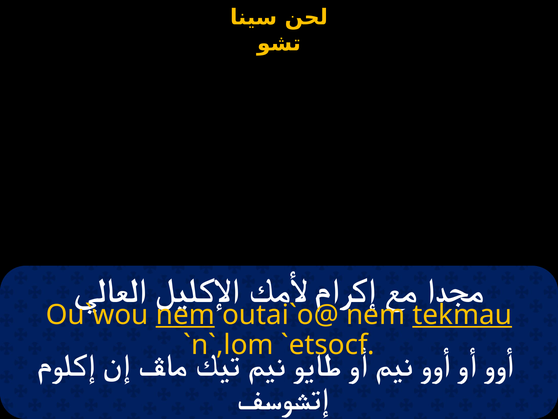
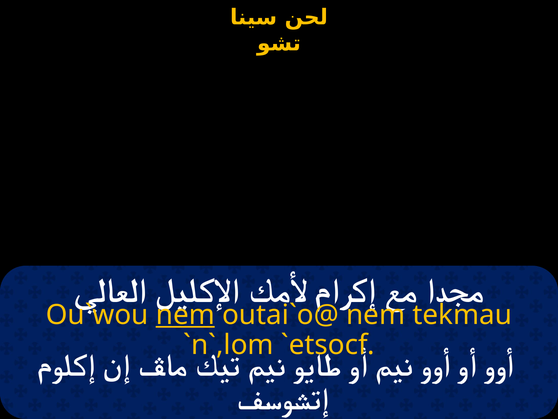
tekmau underline: present -> none
